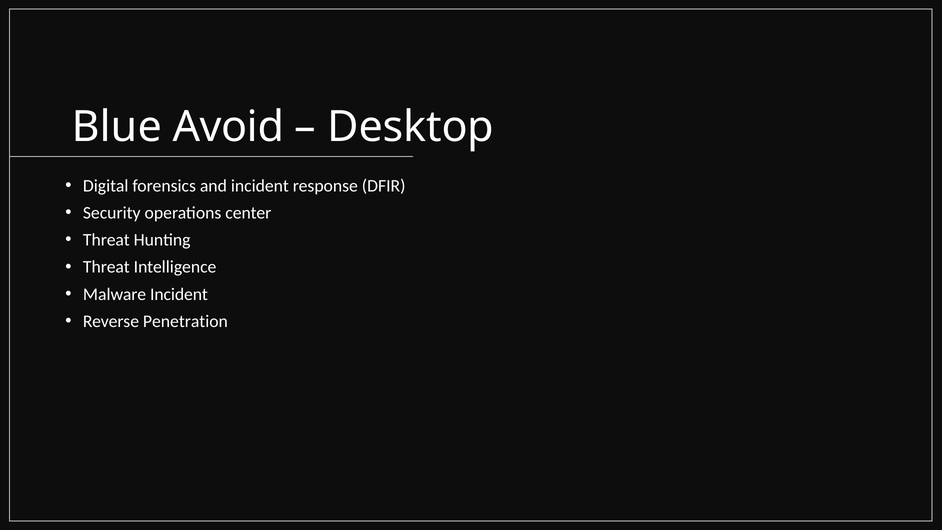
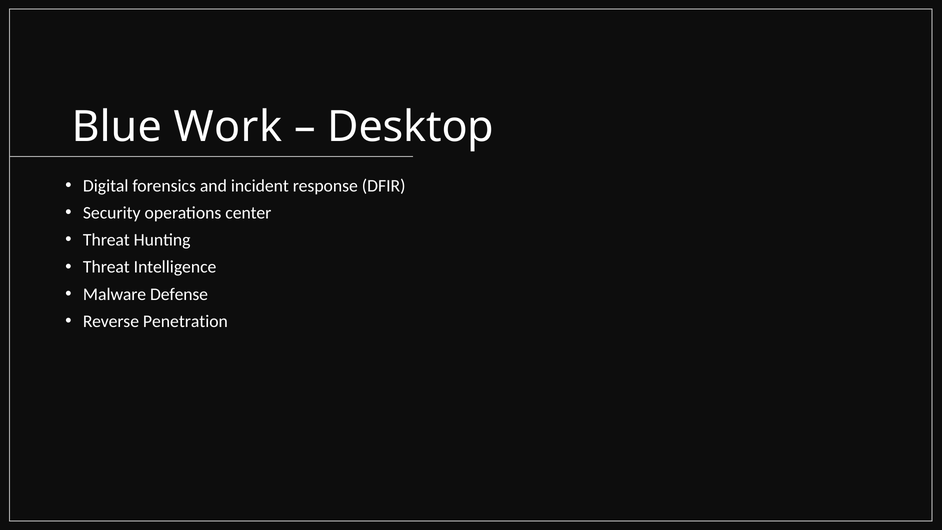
Avoid: Avoid -> Work
Malware Incident: Incident -> Defense
